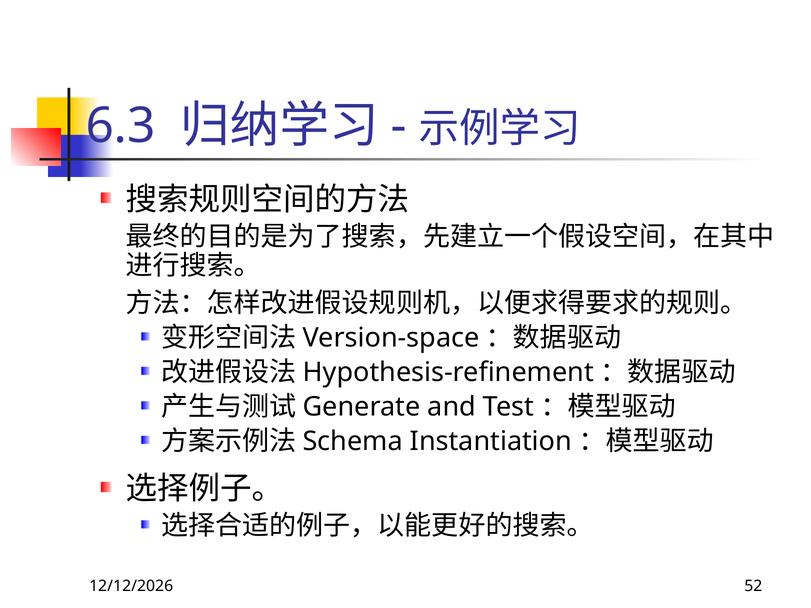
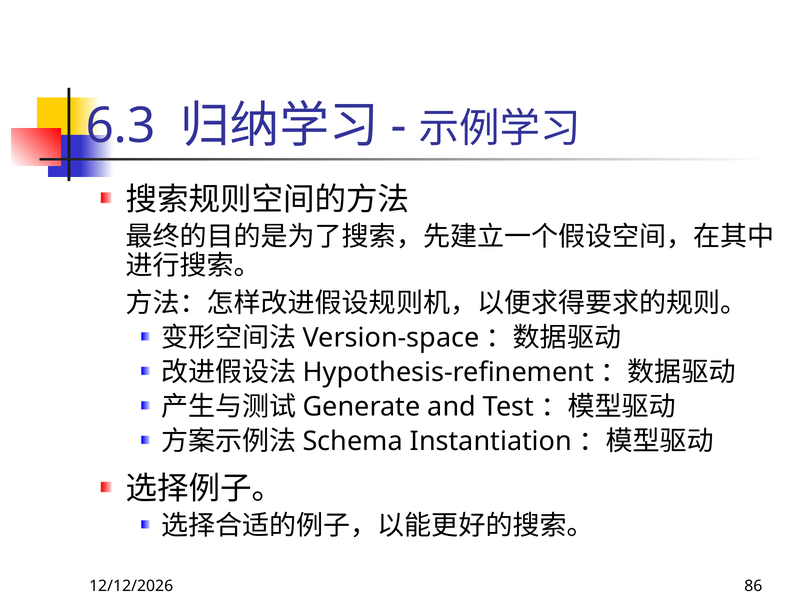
52: 52 -> 86
